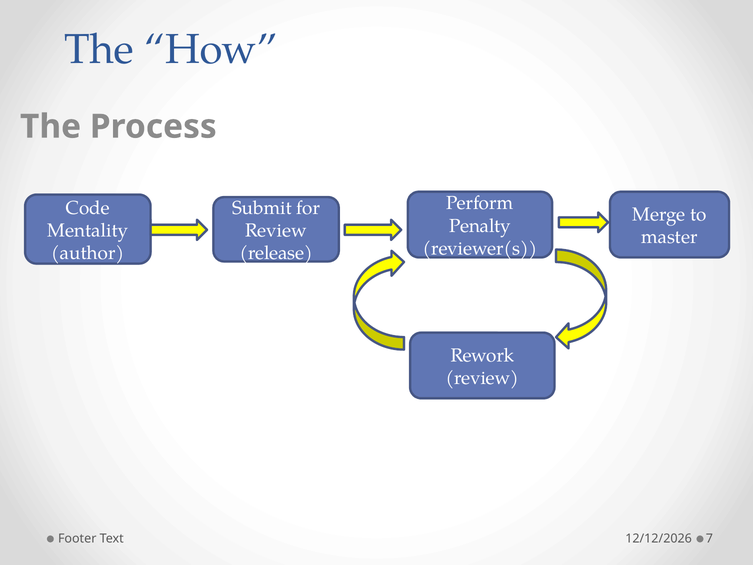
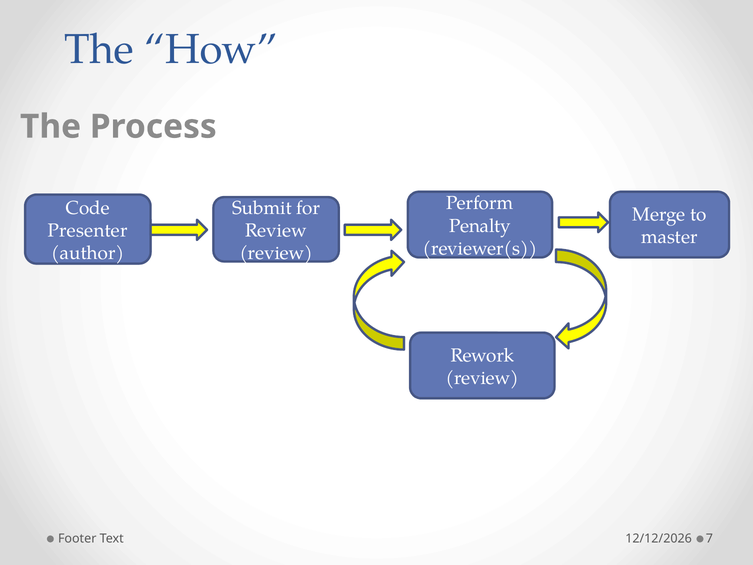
Mentality: Mentality -> Presenter
release at (276, 253): release -> review
